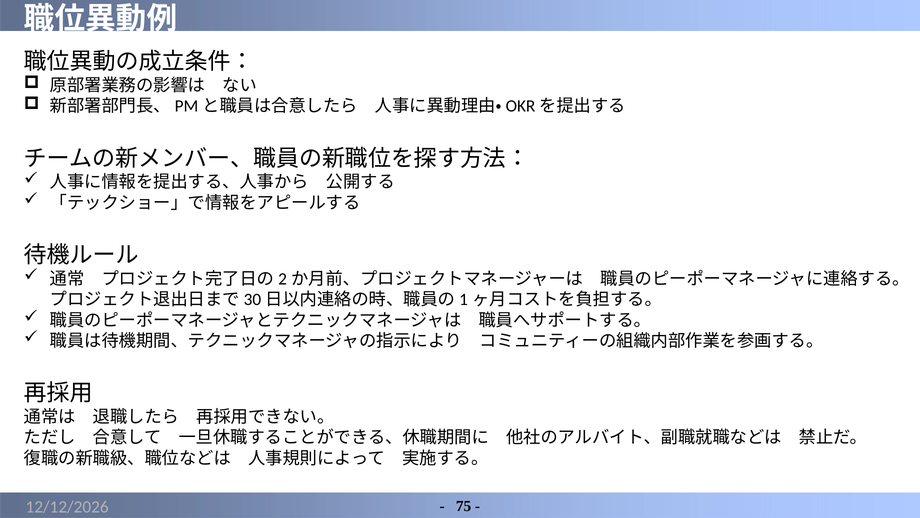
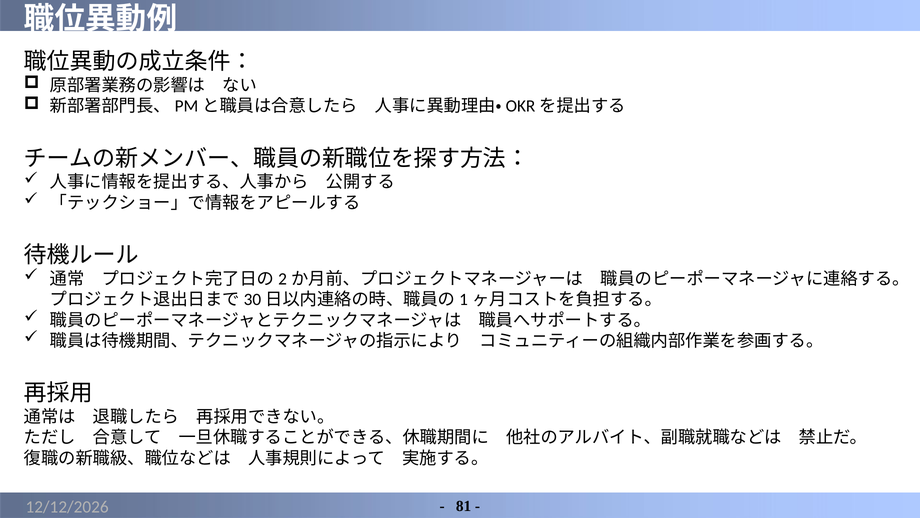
75: 75 -> 81
